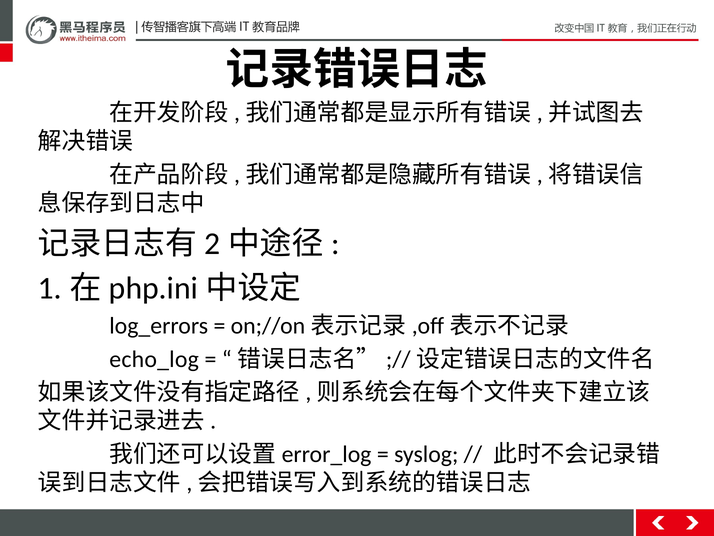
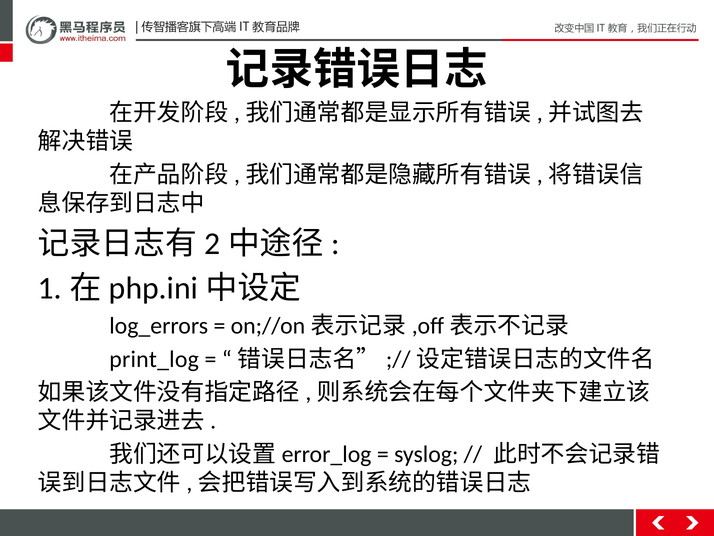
echo_log: echo_log -> print_log
